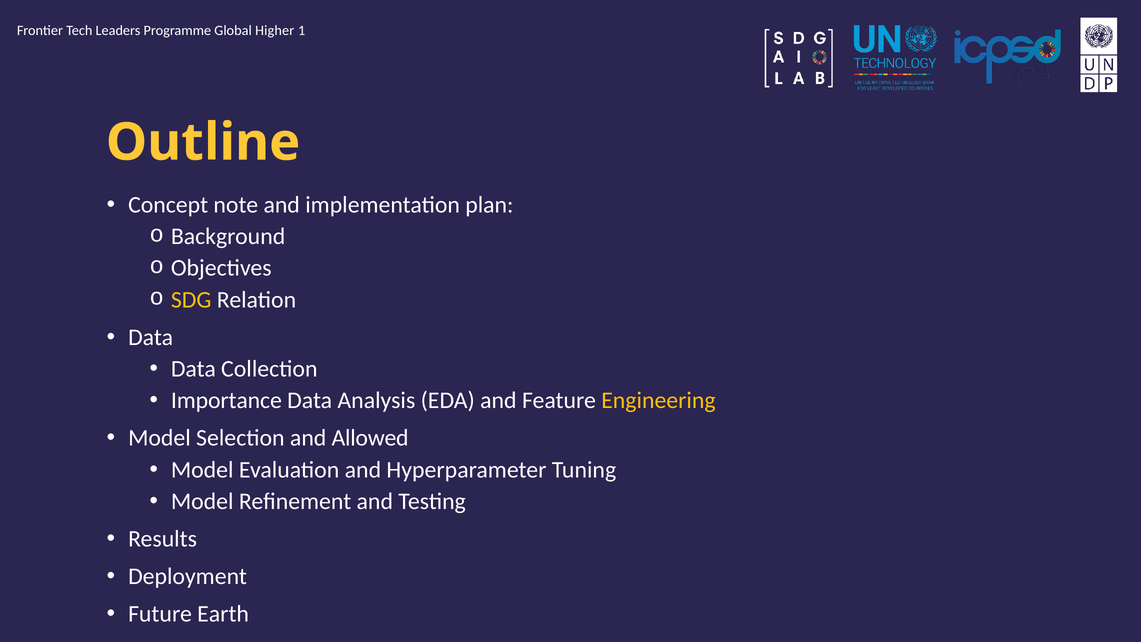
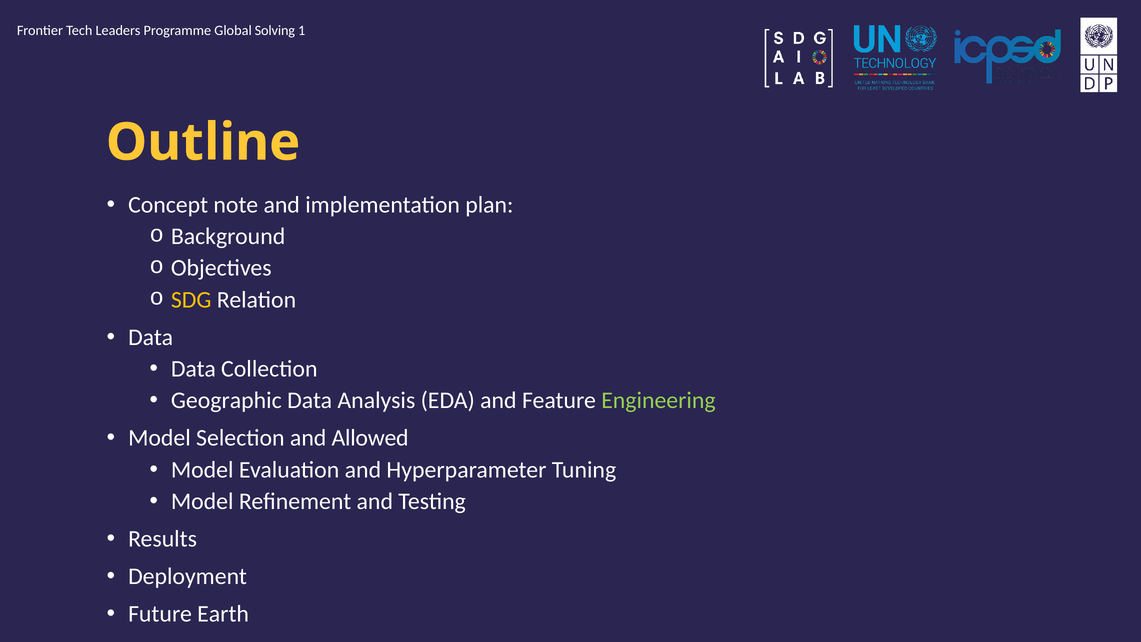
Higher: Higher -> Solving
Importance: Importance -> Geographic
Engineering colour: yellow -> light green
